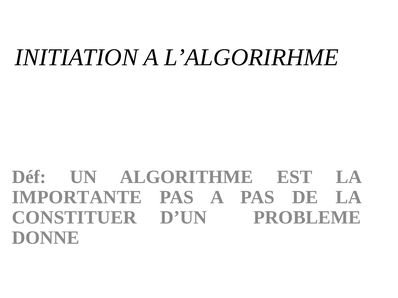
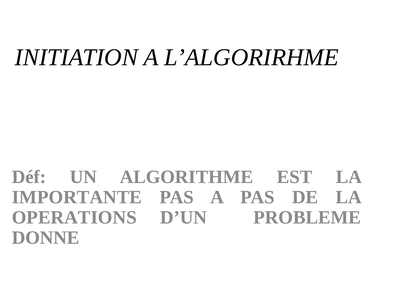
CONSTITUER: CONSTITUER -> OPERATIONS
